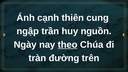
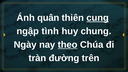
cạnh: cạnh -> quân
cung underline: none -> present
trần: trần -> tình
nguồn: nguồn -> chung
